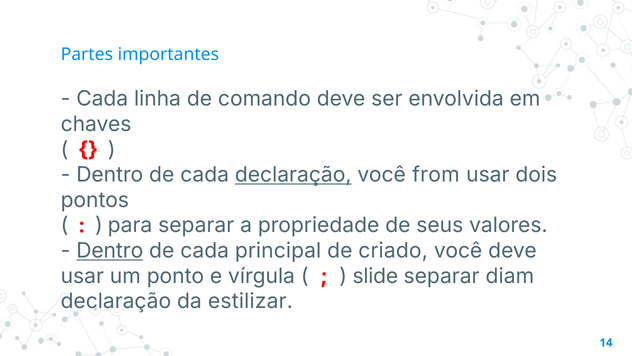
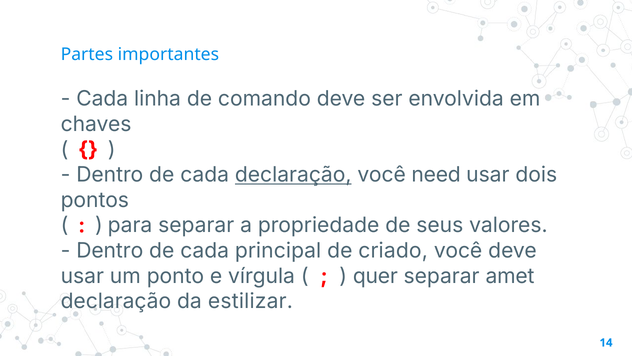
from: from -> need
Dentro at (110, 250) underline: present -> none
slide: slide -> quer
diam: diam -> amet
